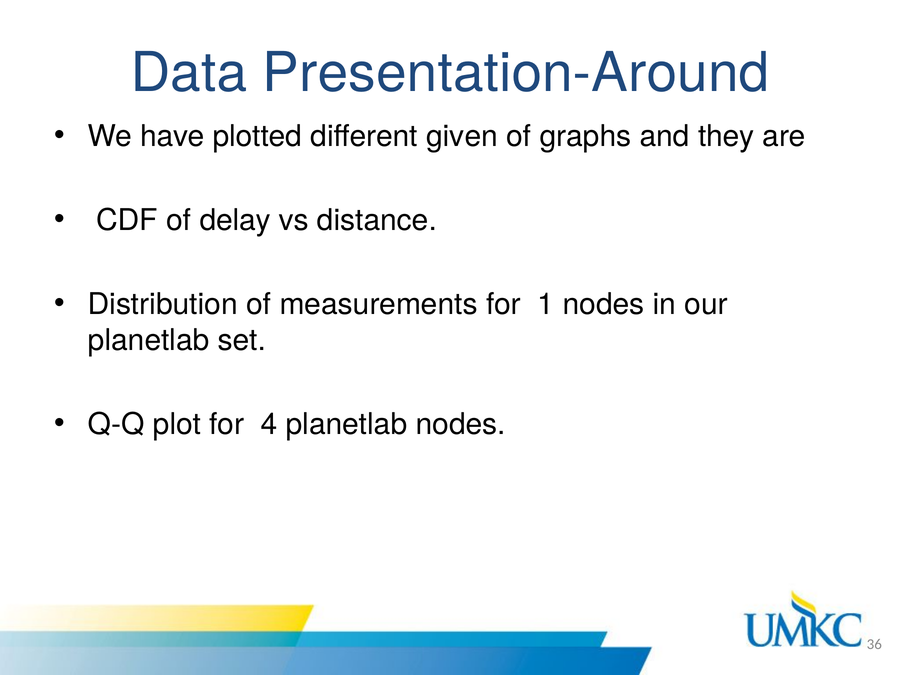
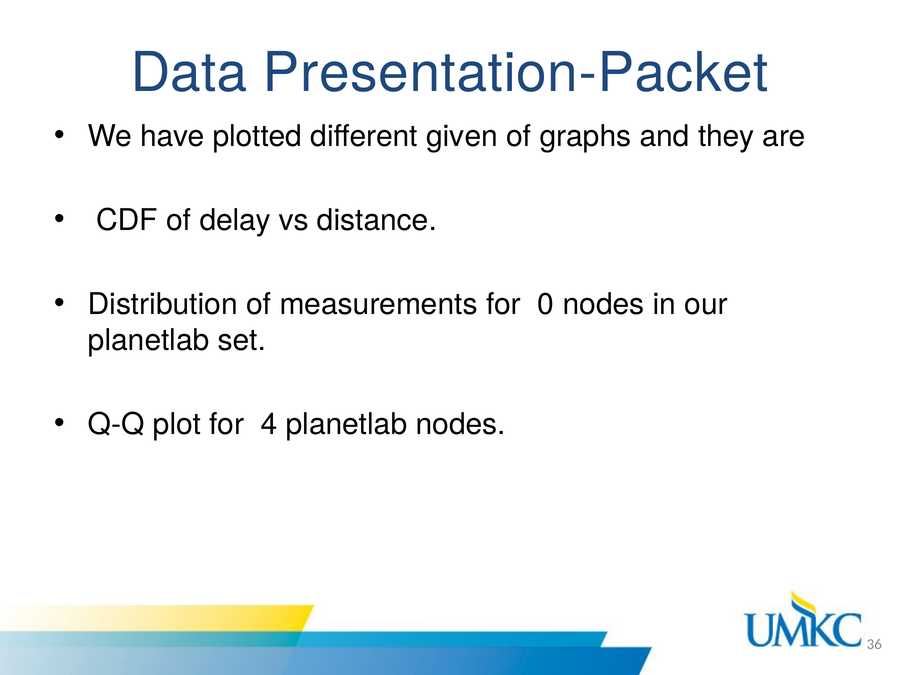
Presentation-Around: Presentation-Around -> Presentation-Packet
1: 1 -> 0
